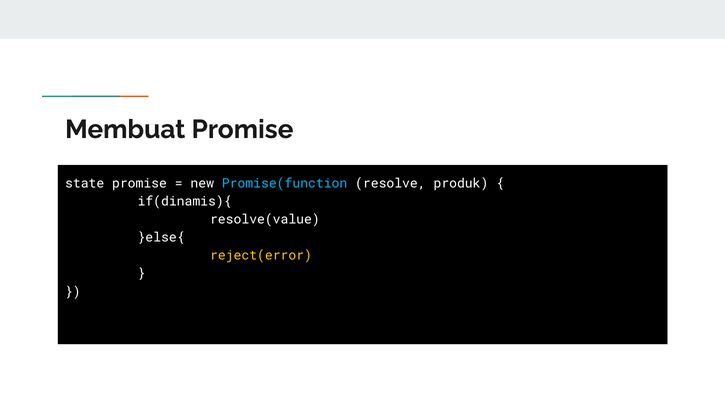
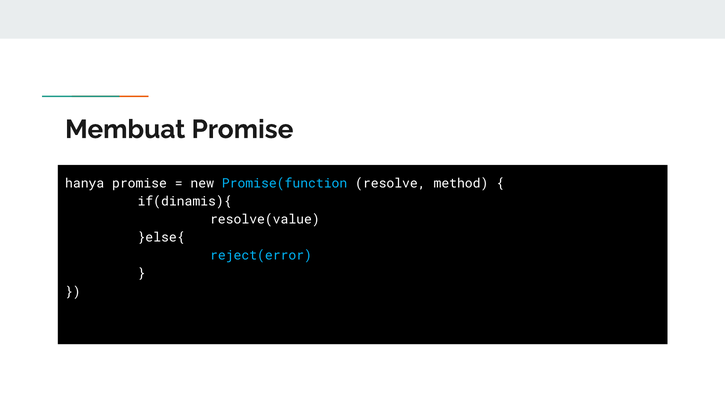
state: state -> hanya
produk: produk -> method
reject(error colour: yellow -> light blue
